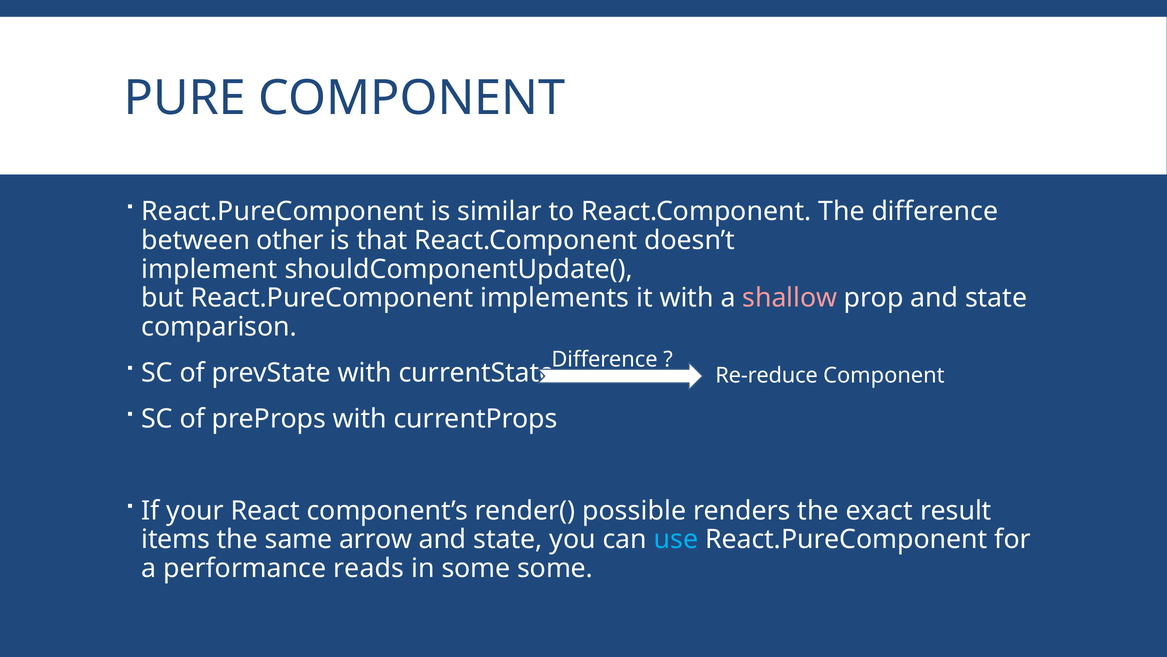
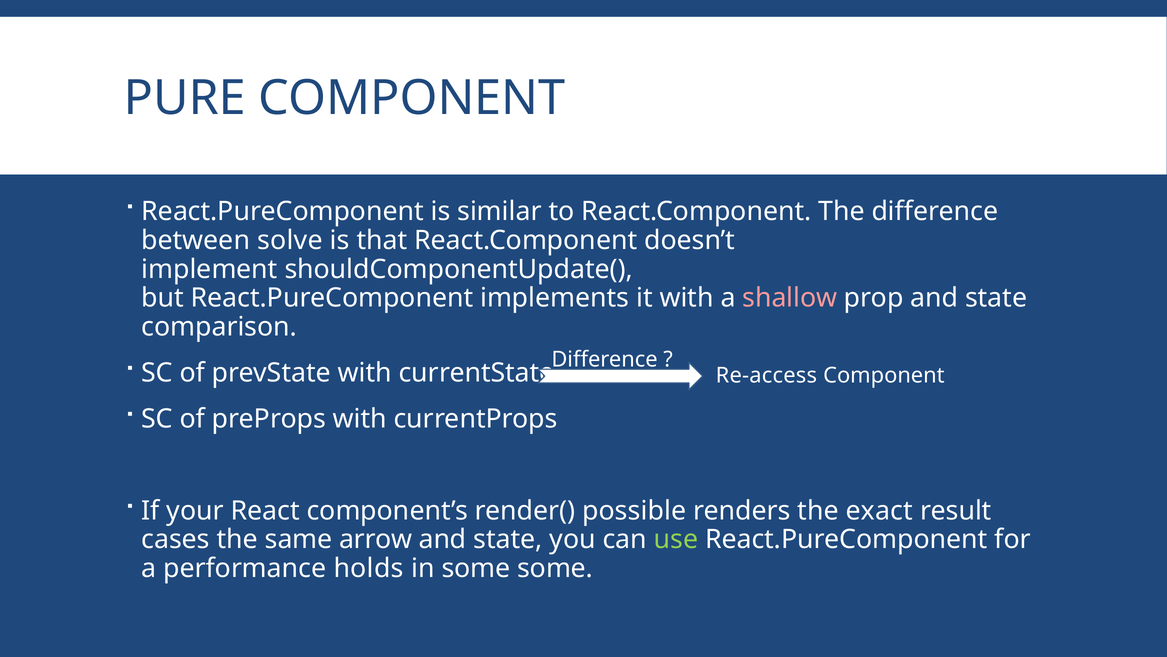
other: other -> solve
Re-reduce: Re-reduce -> Re-access
items: items -> cases
use colour: light blue -> light green
reads: reads -> holds
